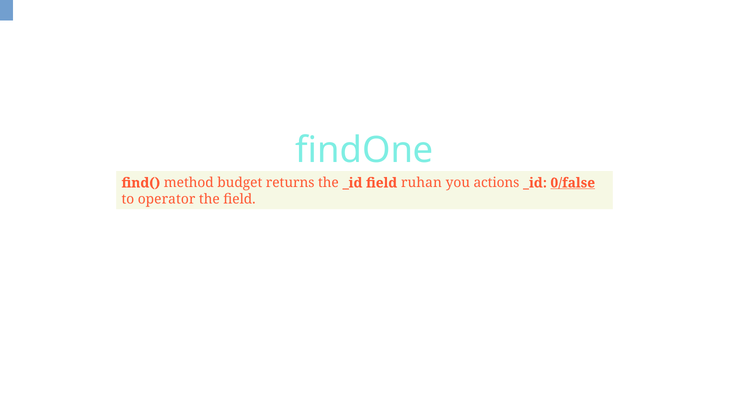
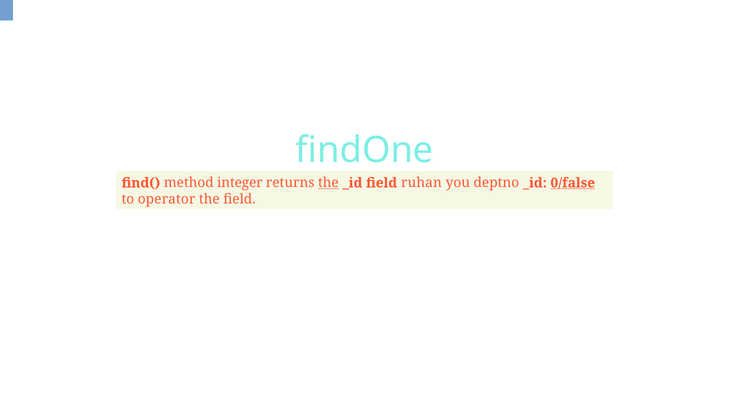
budget: budget -> integer
the at (328, 183) underline: none -> present
actions: actions -> deptno
